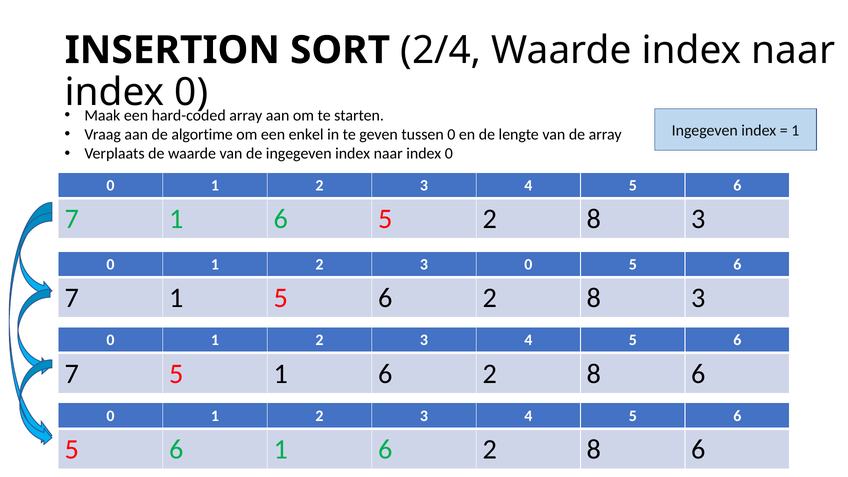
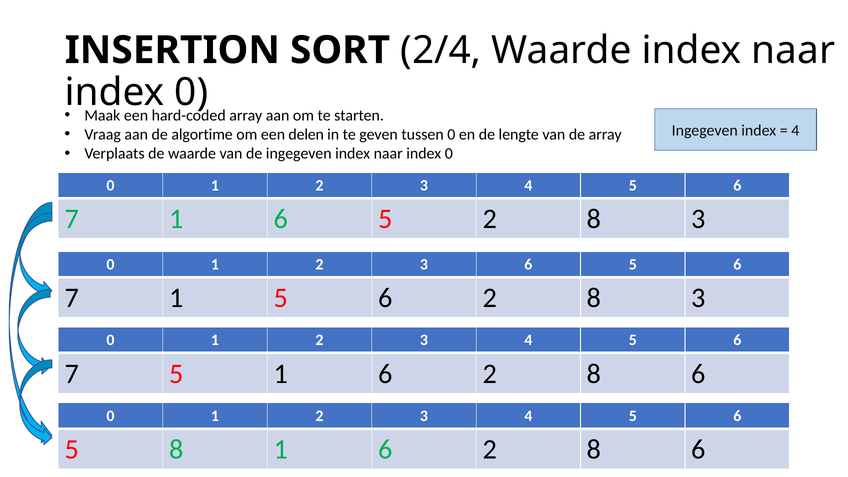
1 at (795, 131): 1 -> 4
enkel: enkel -> delen
2 3 0: 0 -> 6
6 at (176, 449): 6 -> 8
